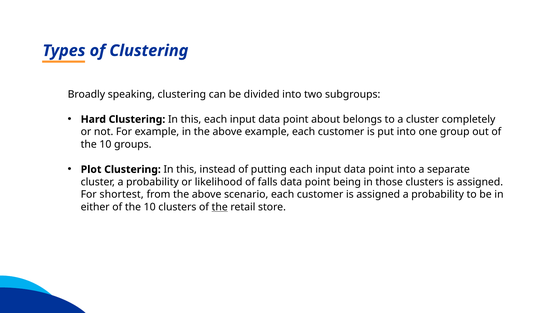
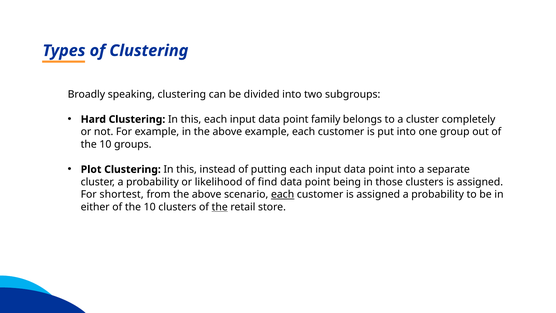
about: about -> family
falls: falls -> find
each at (283, 194) underline: none -> present
